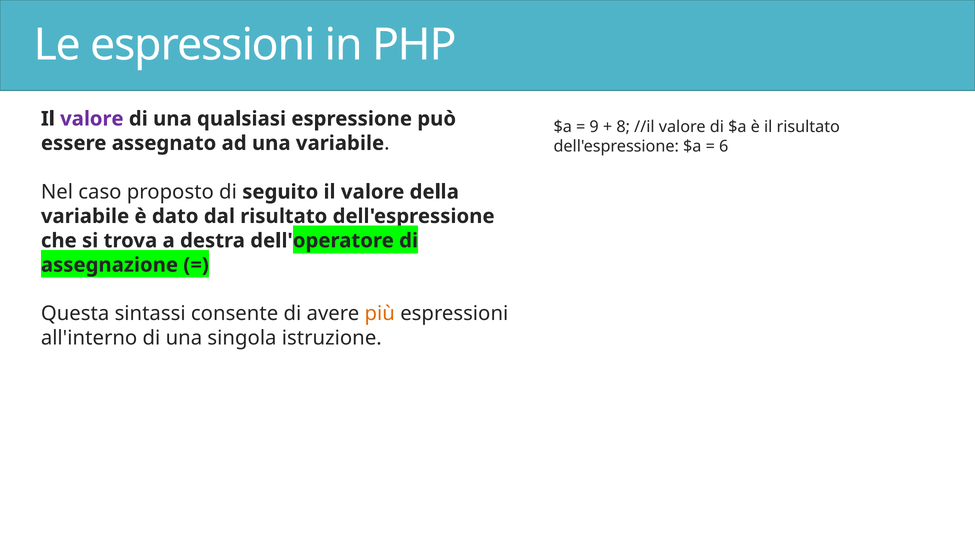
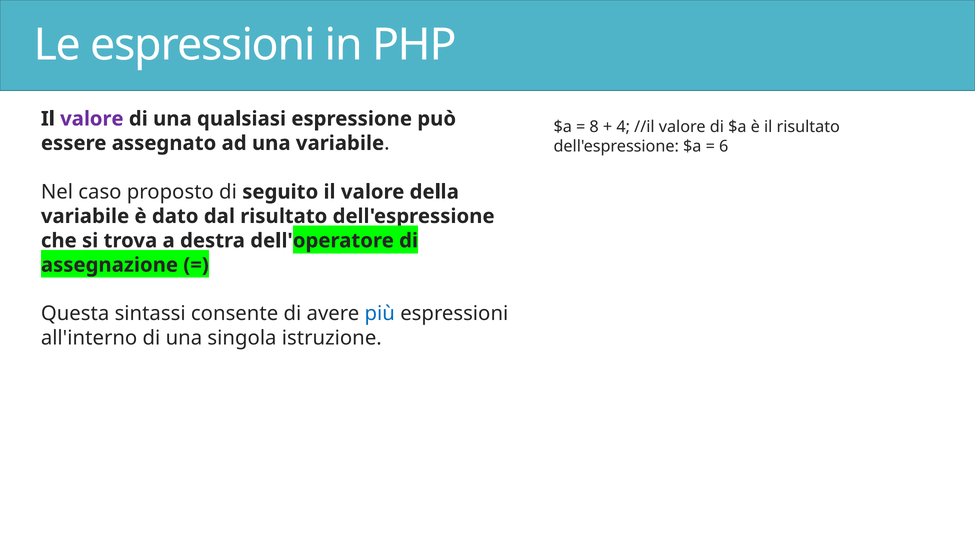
9: 9 -> 8
8: 8 -> 4
più colour: orange -> blue
